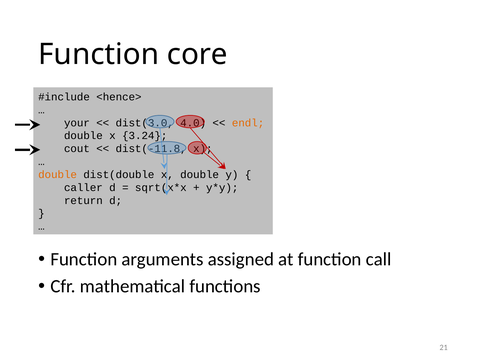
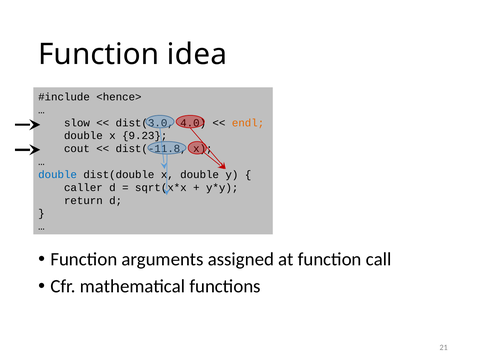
core: core -> idea
your: your -> slow
3.24: 3.24 -> 9.23
double at (58, 175) colour: orange -> blue
